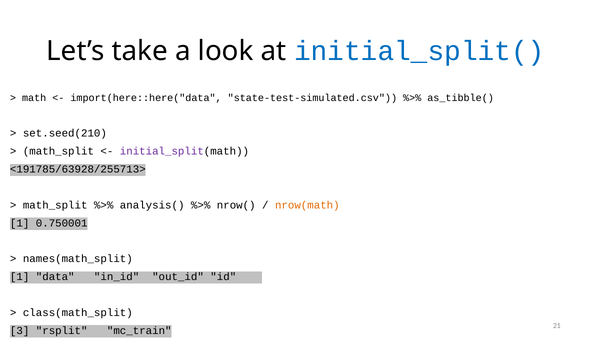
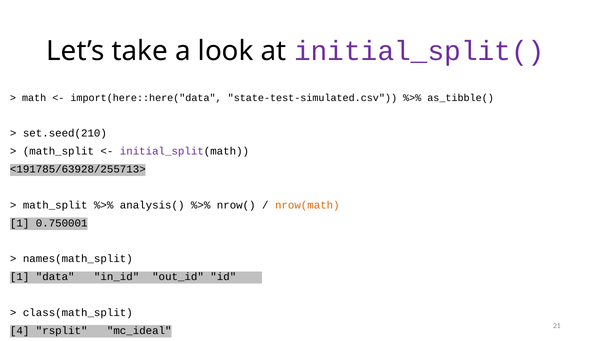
initial_split( colour: blue -> purple
3: 3 -> 4
mc_train: mc_train -> mc_ideal
